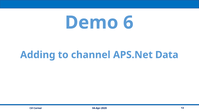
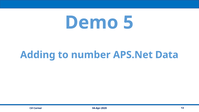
6: 6 -> 5
channel: channel -> number
